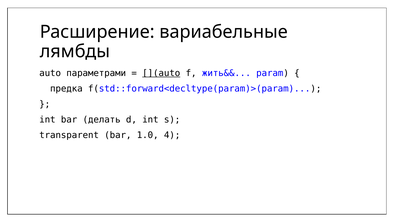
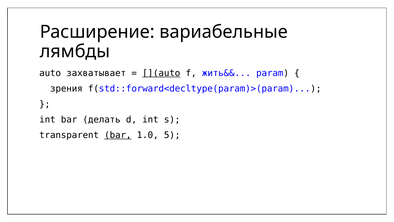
параметрами: параметрами -> захватывает
предка: предка -> зрения
bar at (118, 135) underline: none -> present
4: 4 -> 5
